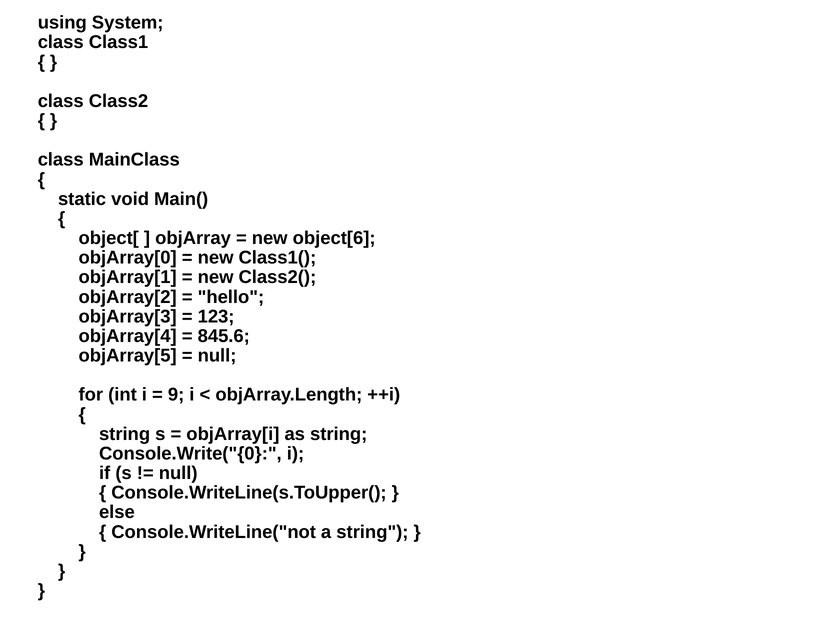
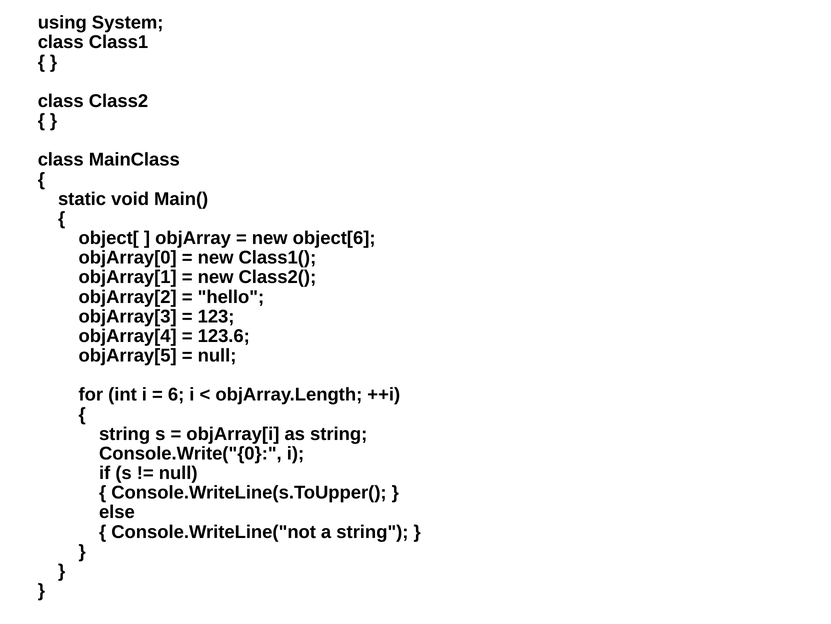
845.6: 845.6 -> 123.6
9: 9 -> 6
